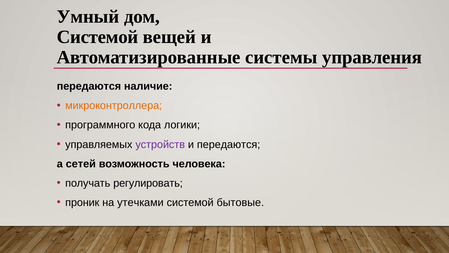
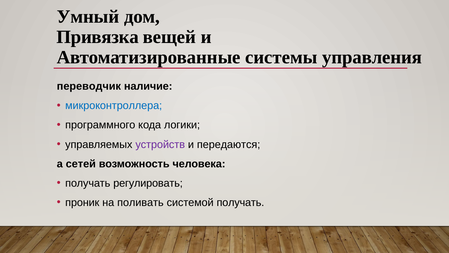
Системой at (98, 37): Системой -> Привязка
передаются at (89, 86): передаются -> переводчик
микроконтроллера colour: orange -> blue
утечками: утечками -> поливать
системой бытовые: бытовые -> получать
